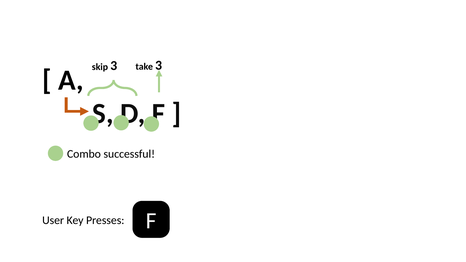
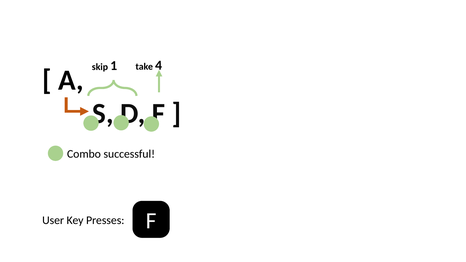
skip 3: 3 -> 1
take 3: 3 -> 4
